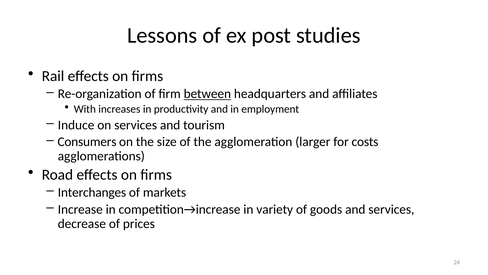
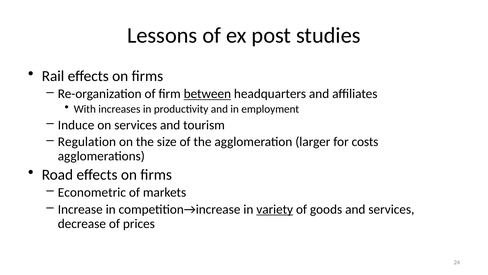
Consumers: Consumers -> Regulation
Interchanges: Interchanges -> Econometric
variety underline: none -> present
